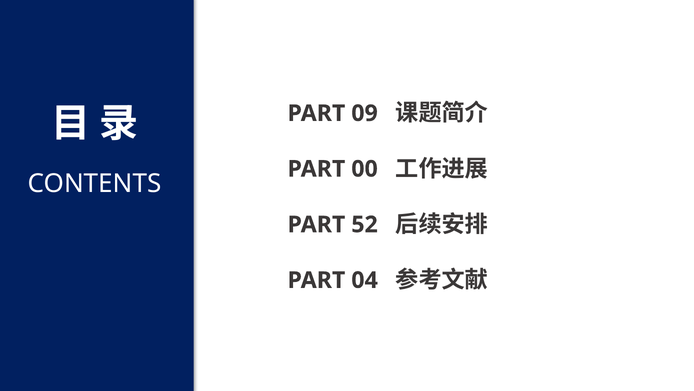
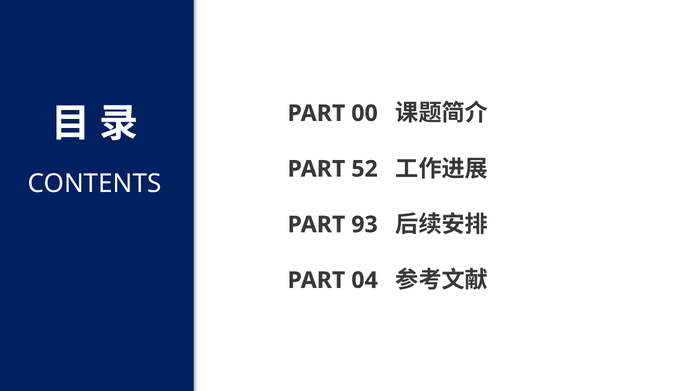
09: 09 -> 00
00: 00 -> 52
52: 52 -> 93
